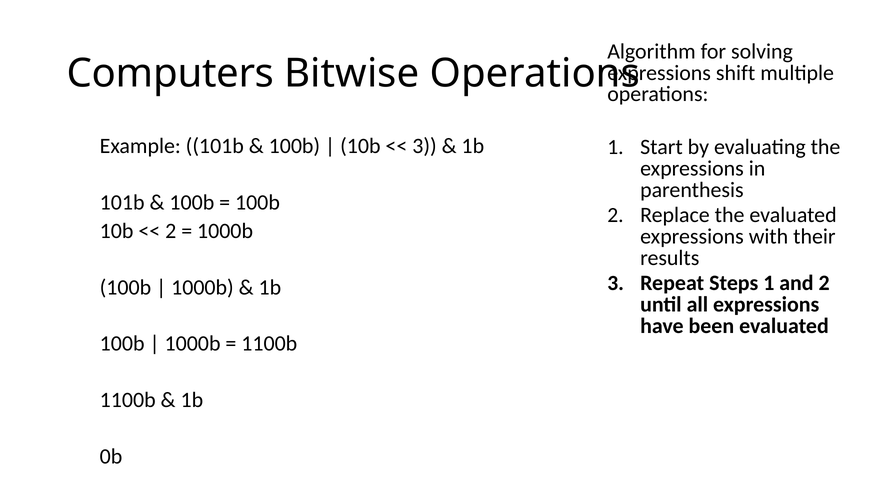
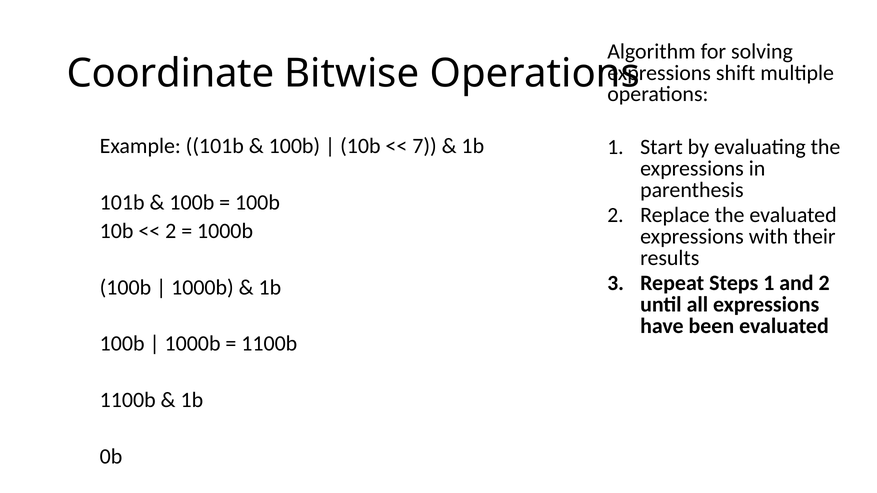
Computers: Computers -> Coordinate
3 at (425, 146): 3 -> 7
